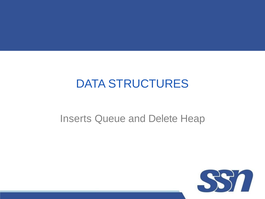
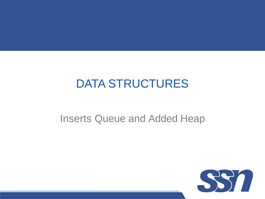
Delete: Delete -> Added
